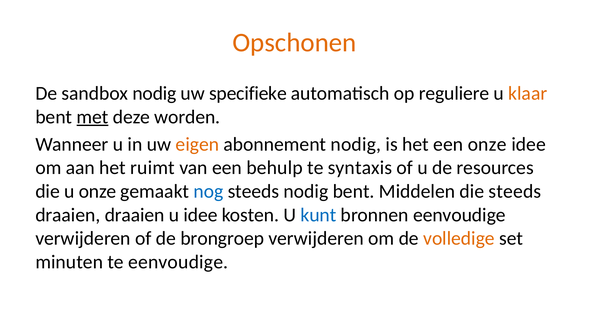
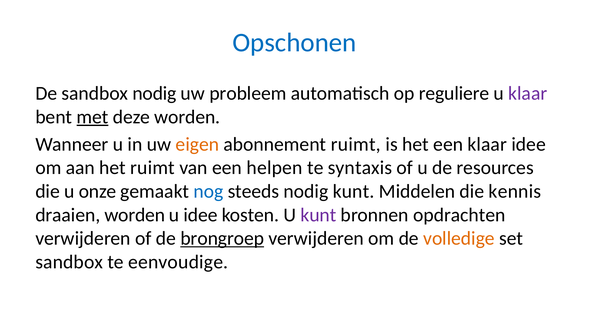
Opschonen colour: orange -> blue
specifieke: specifieke -> probleem
klaar at (528, 93) colour: orange -> purple
abonnement nodig: nodig -> ruimt
een onze: onze -> klaar
behulp: behulp -> helpen
nodig bent: bent -> kunt
die steeds: steeds -> kennis
draaien draaien: draaien -> worden
kunt at (318, 215) colour: blue -> purple
bronnen eenvoudige: eenvoudige -> opdrachten
brongroep underline: none -> present
minuten at (69, 262): minuten -> sandbox
